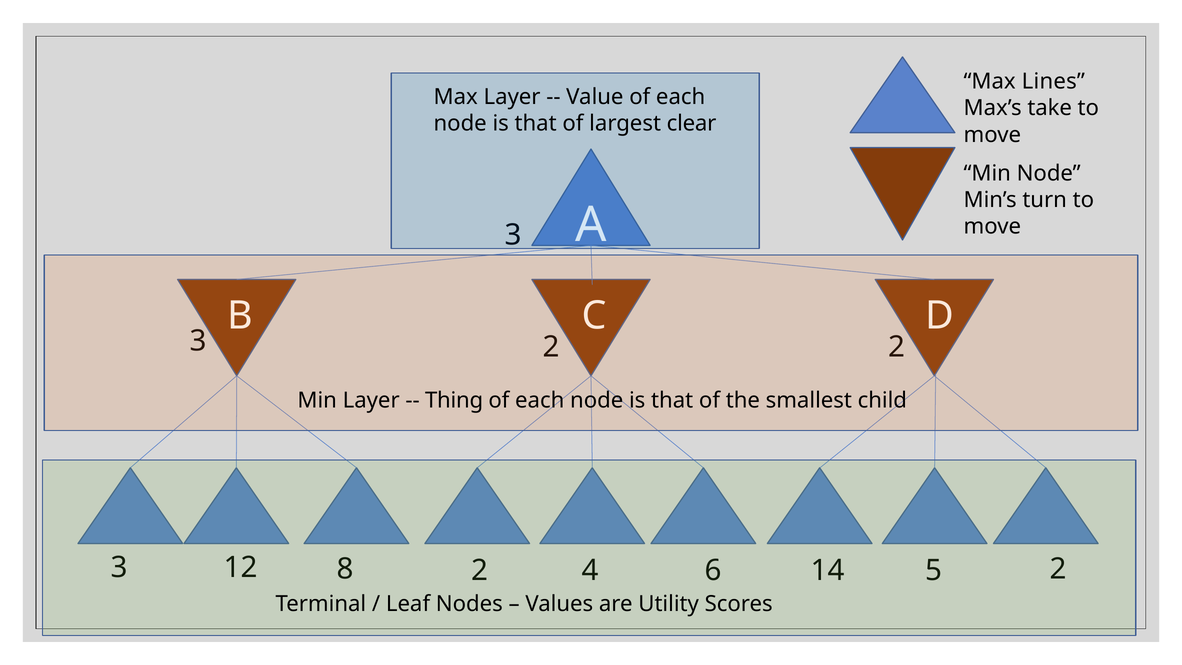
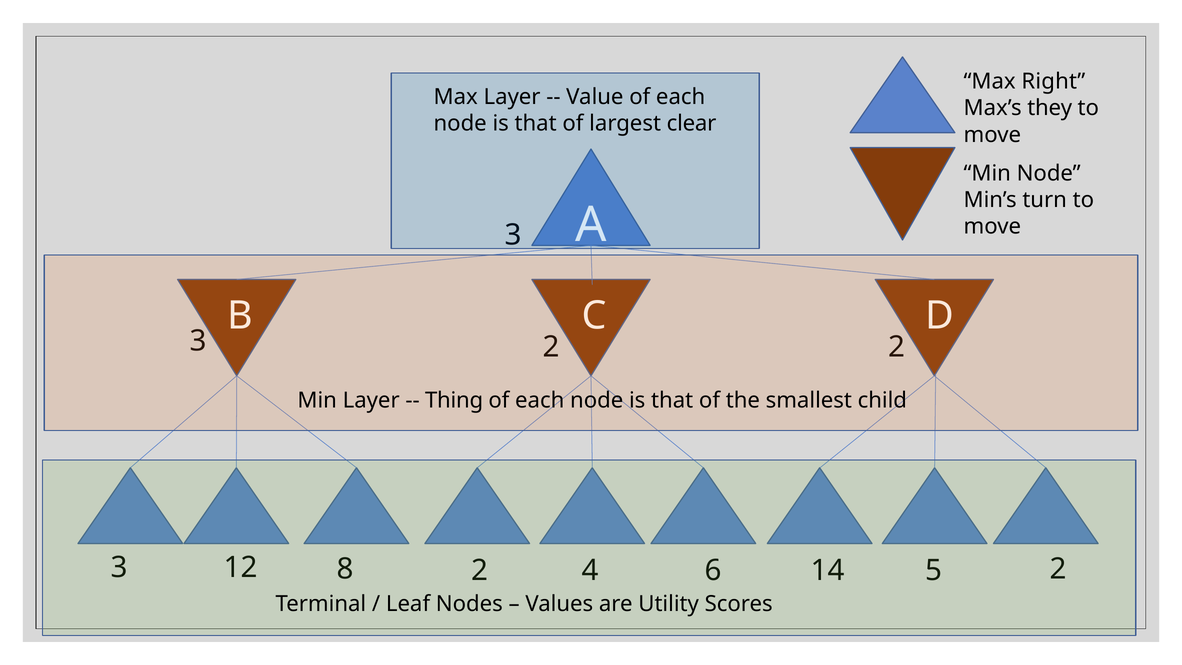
Lines: Lines -> Right
take: take -> they
